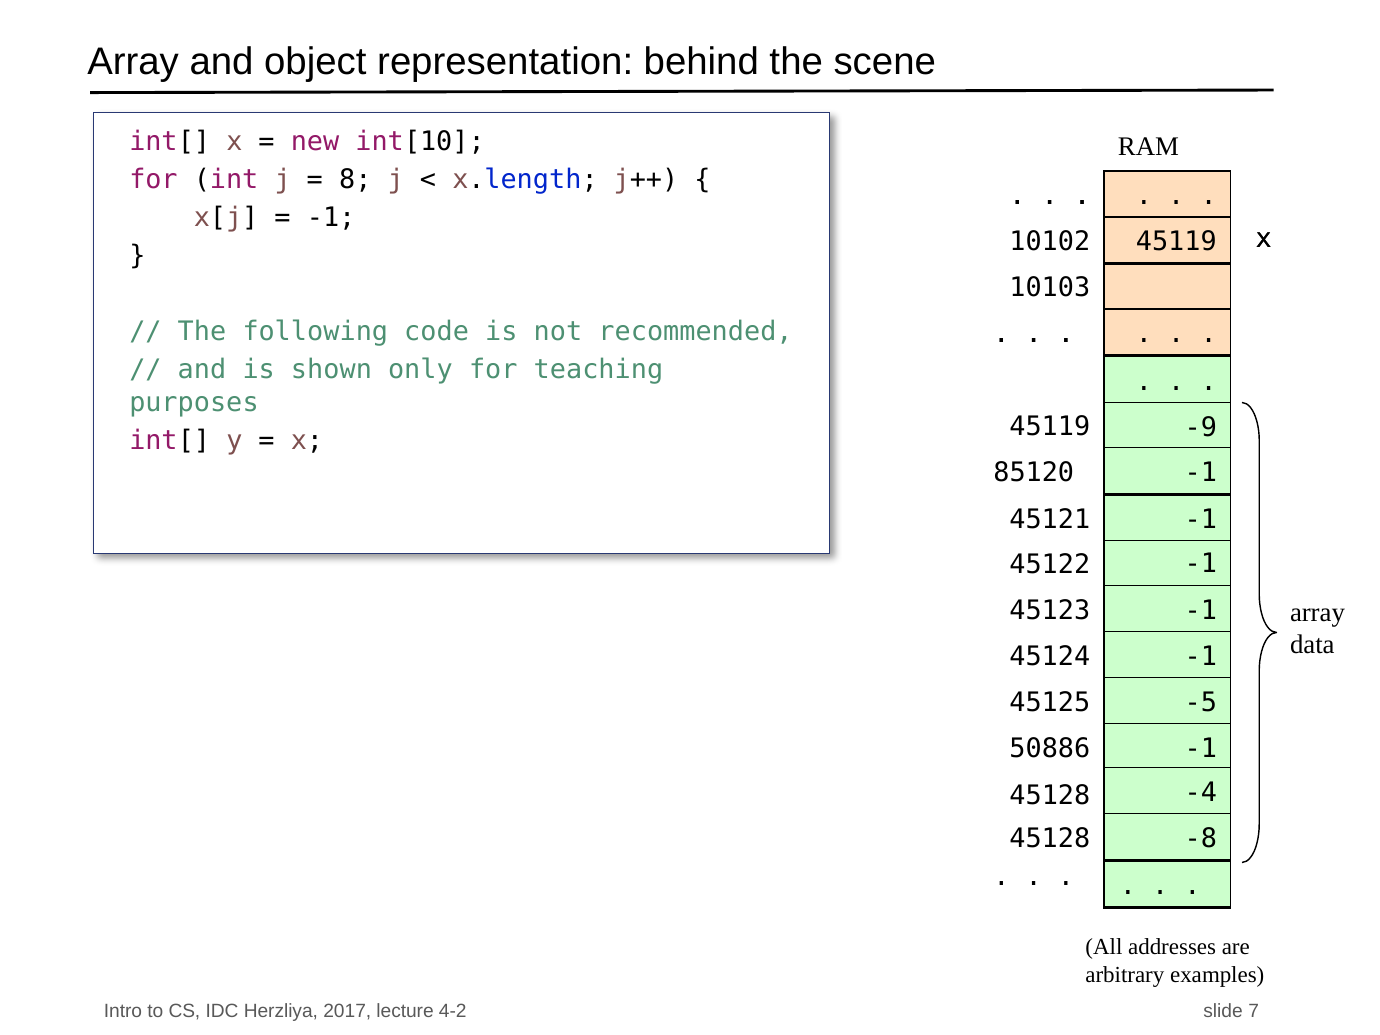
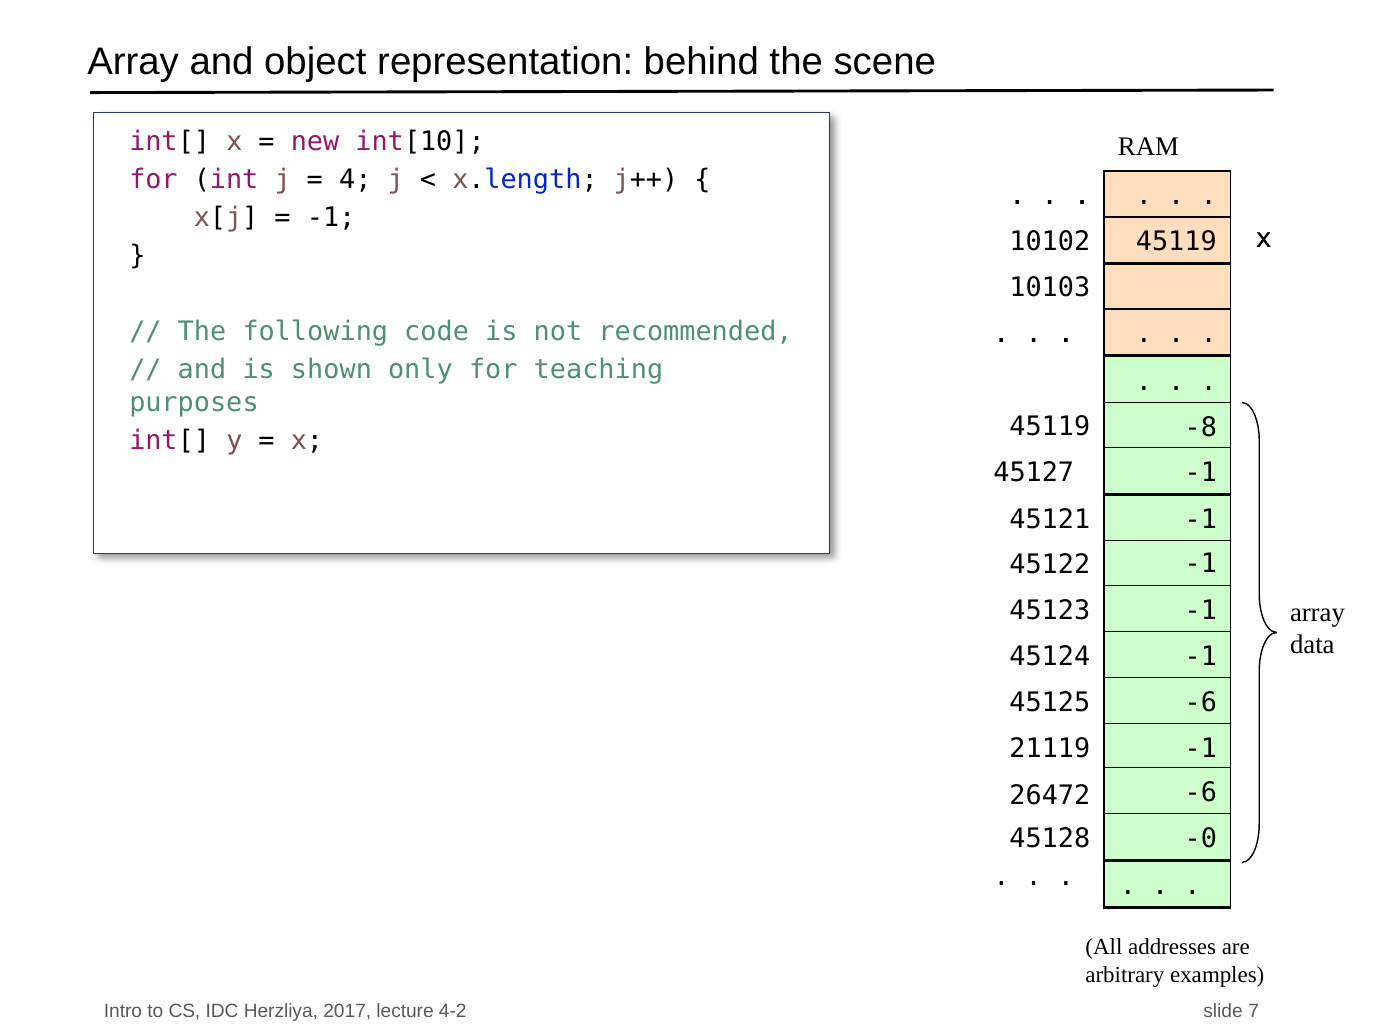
8: 8 -> 4
-9: -9 -> -8
85120: 85120 -> 45127
-5 at (1201, 702): -5 -> -6
50886: 50886 -> 21119
-4 at (1201, 792): -4 -> -6
45128 at (1050, 796): 45128 -> 26472
-8: -8 -> -0
